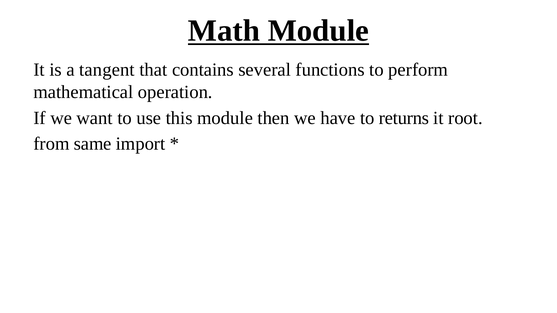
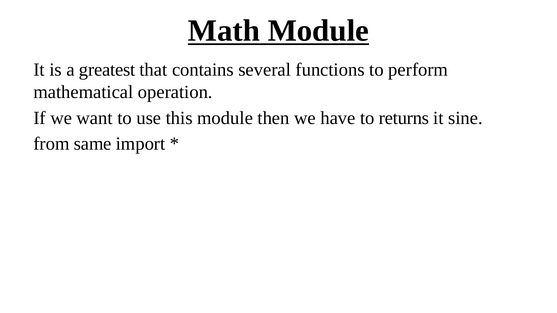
tangent: tangent -> greatest
root: root -> sine
